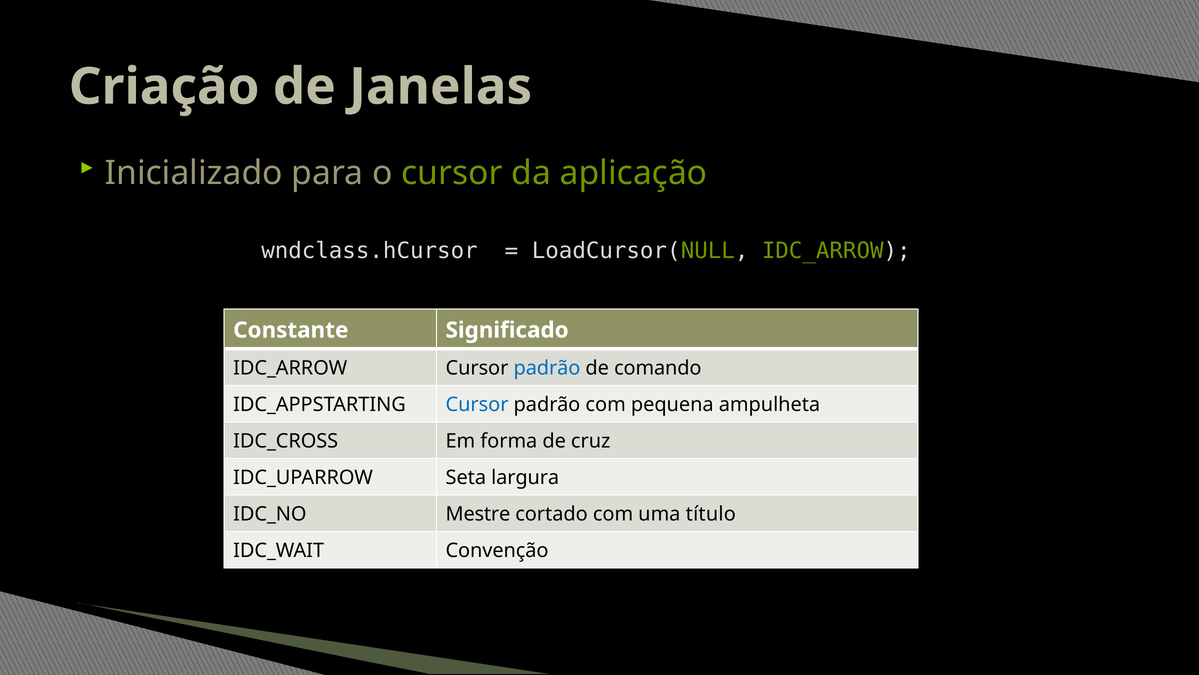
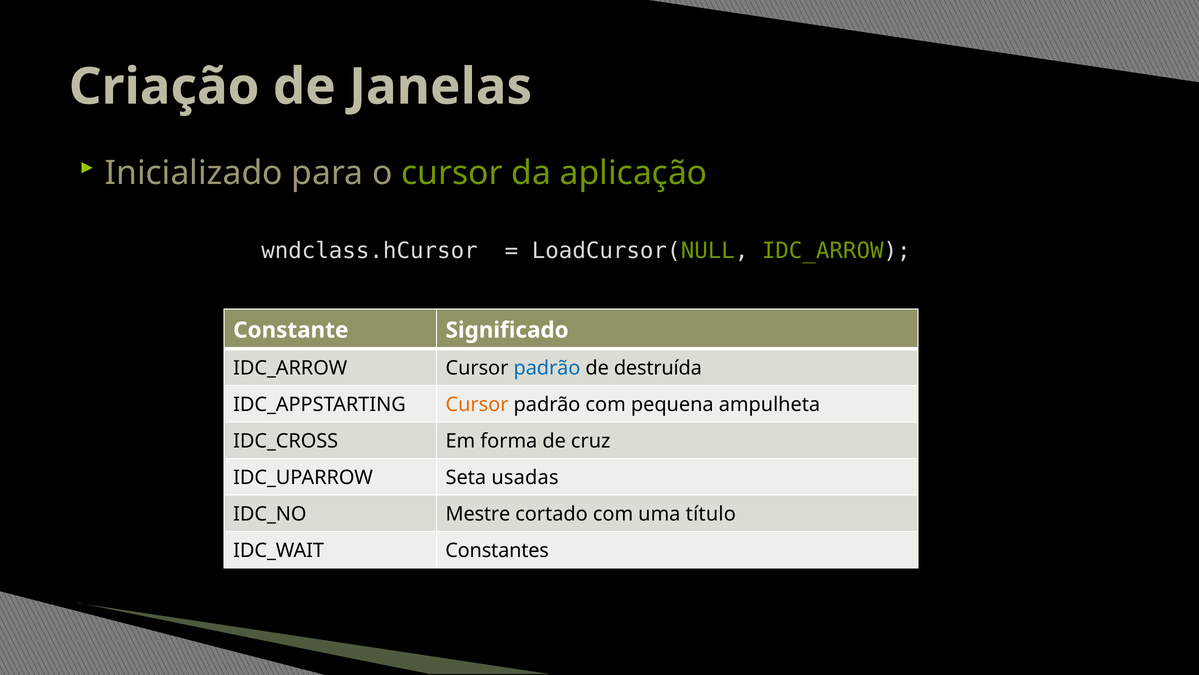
comando: comando -> destruída
Cursor at (477, 404) colour: blue -> orange
largura: largura -> usadas
Convenção: Convenção -> Constantes
